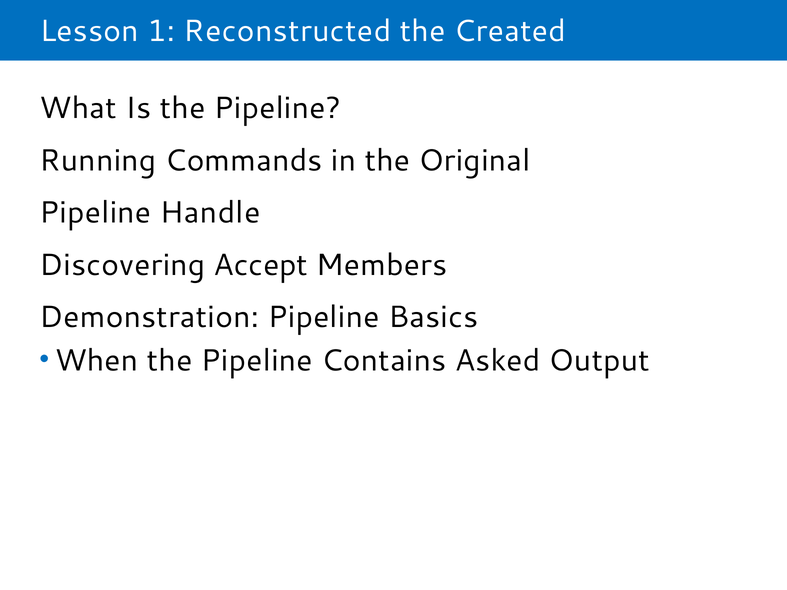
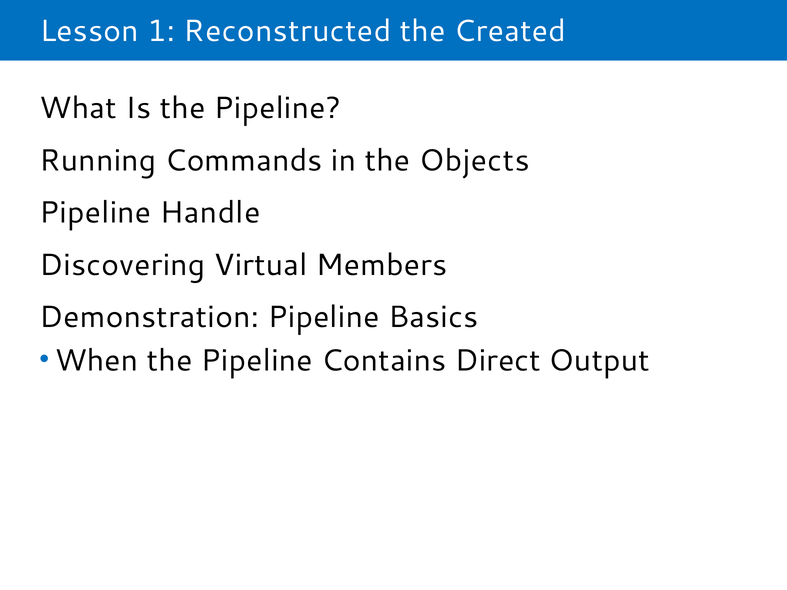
Original: Original -> Objects
Accept: Accept -> Virtual
Asked: Asked -> Direct
